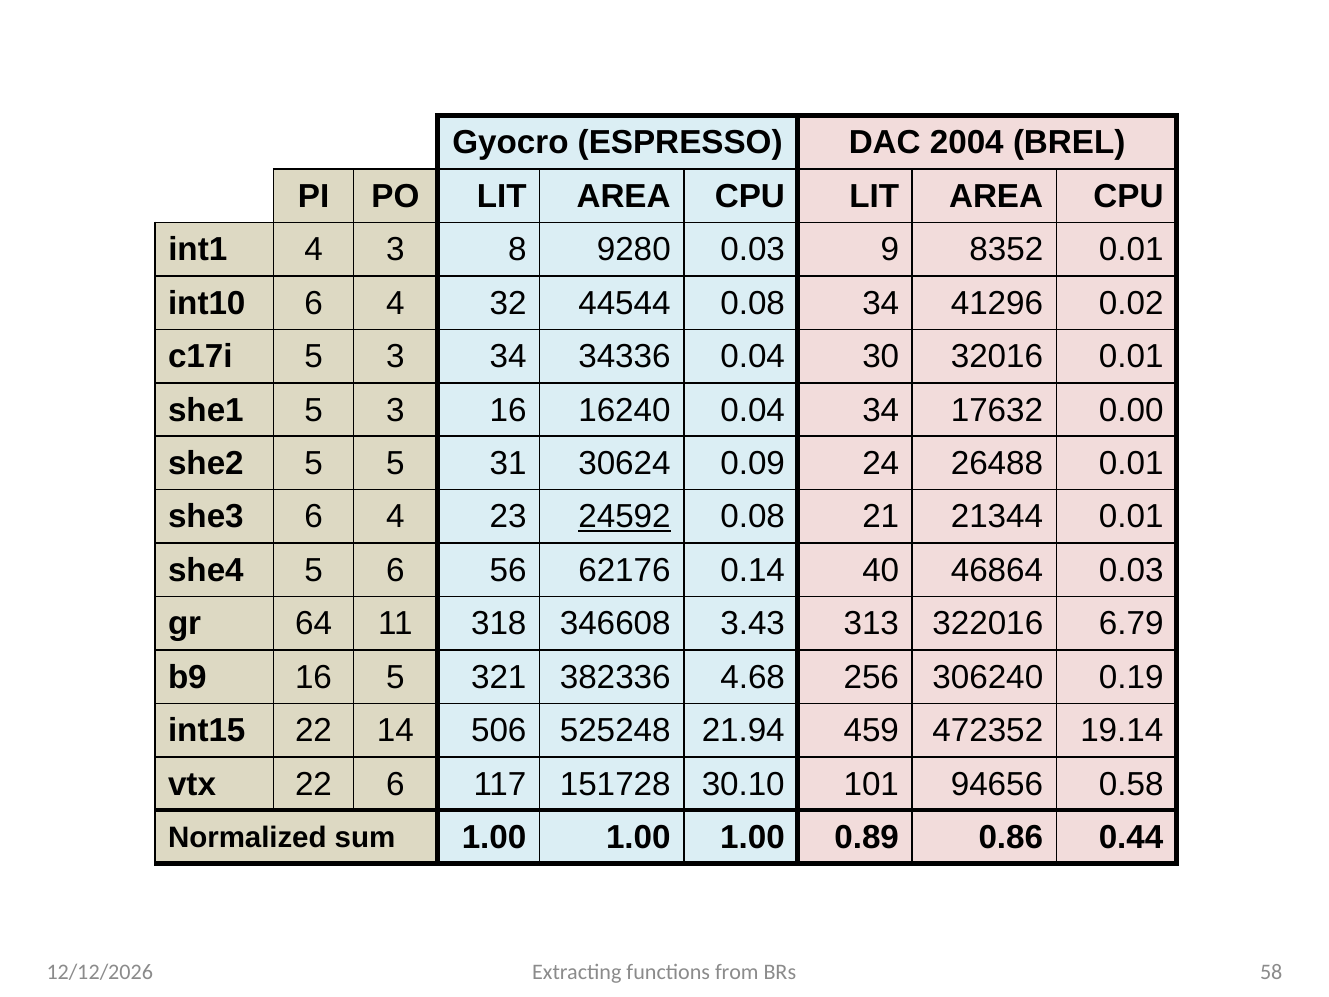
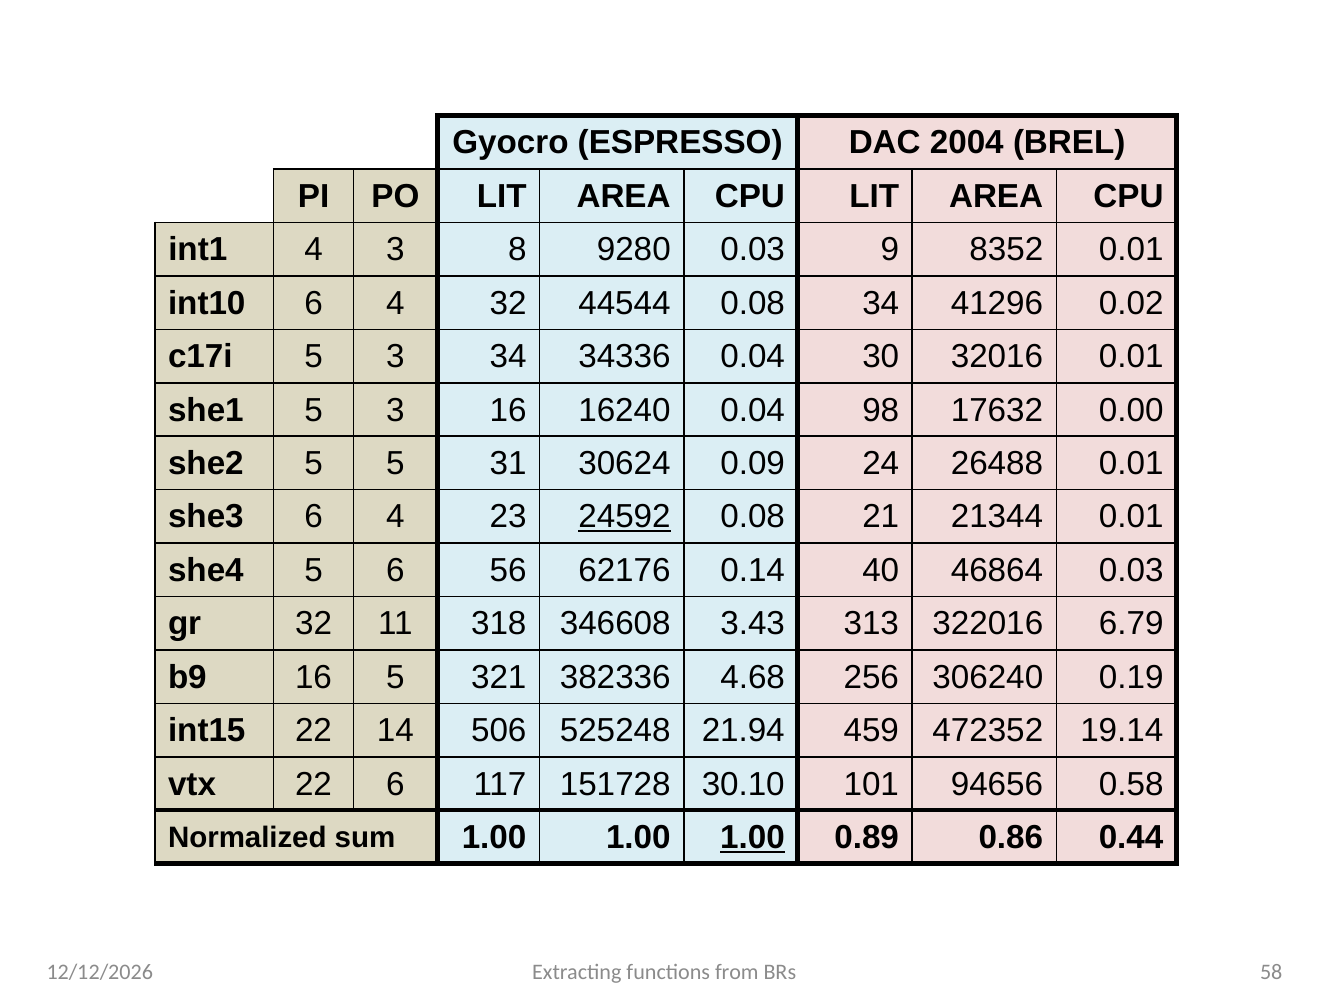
0.04 34: 34 -> 98
gr 64: 64 -> 32
1.00 at (752, 837) underline: none -> present
